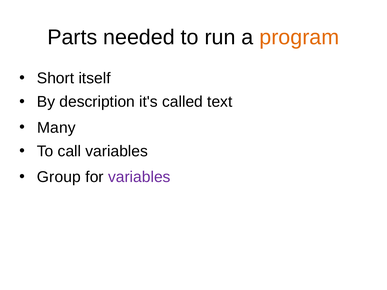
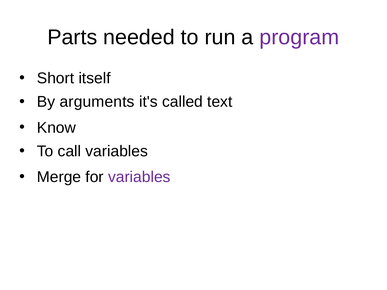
program colour: orange -> purple
description: description -> arguments
Many: Many -> Know
Group: Group -> Merge
